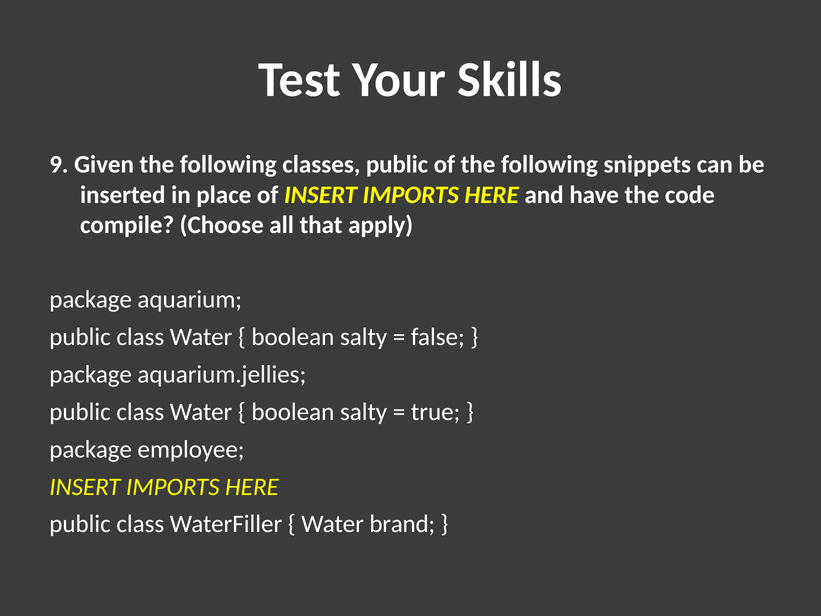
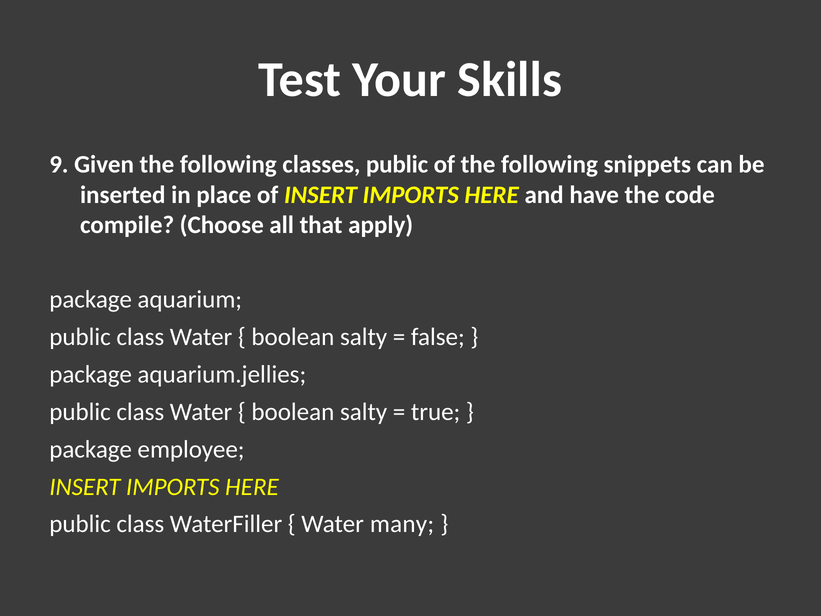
brand: brand -> many
